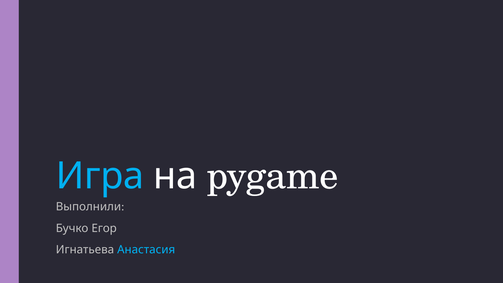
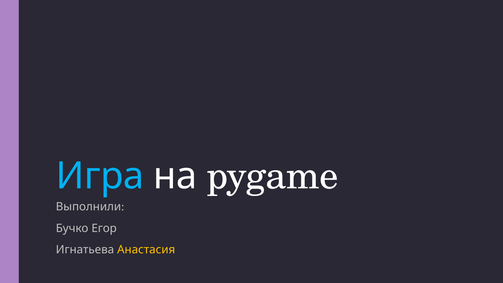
Анастасия colour: light blue -> yellow
